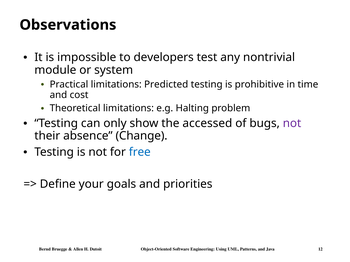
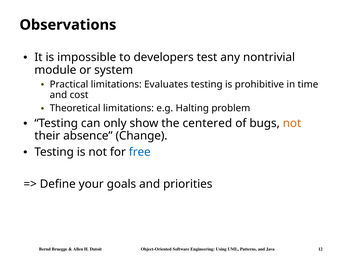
Predicted: Predicted -> Evaluates
accessed: accessed -> centered
not at (292, 124) colour: purple -> orange
